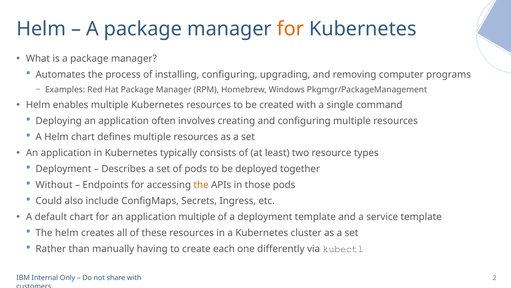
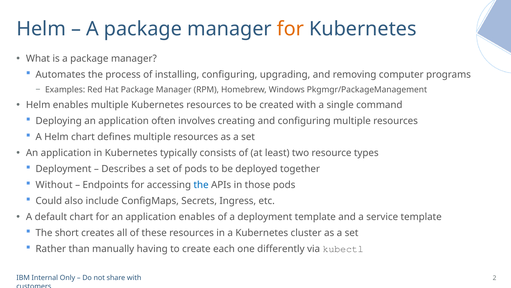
the at (201, 185) colour: orange -> blue
application multiple: multiple -> enables
The helm: helm -> short
